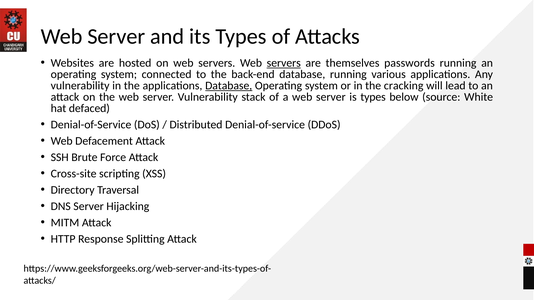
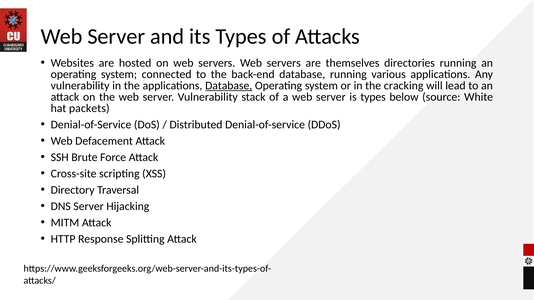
servers at (284, 63) underline: present -> none
passwords: passwords -> directories
defaced: defaced -> packets
